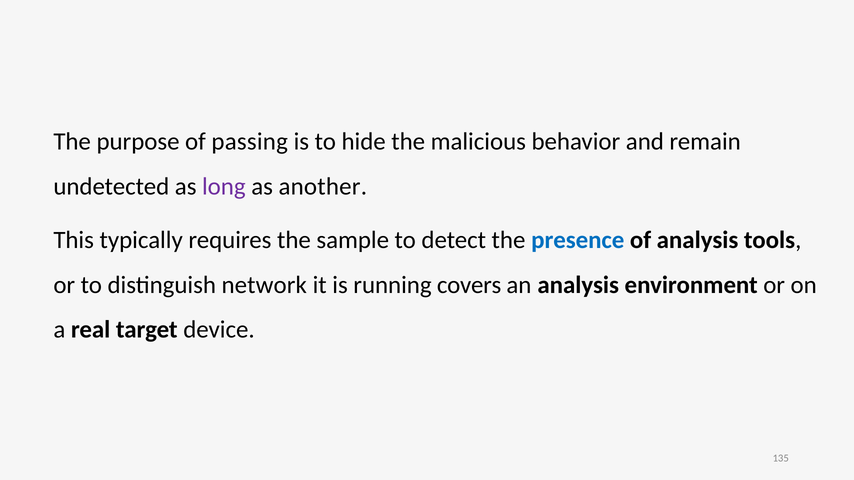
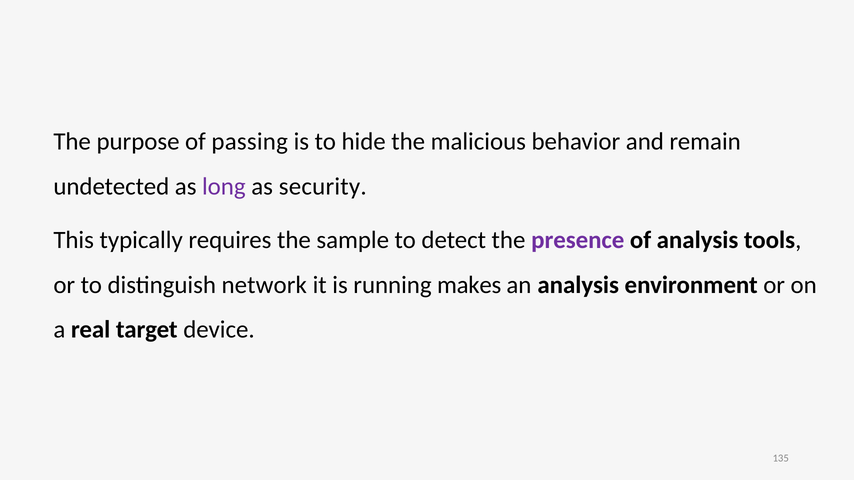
another: another -> security
presence colour: blue -> purple
covers: covers -> makes
